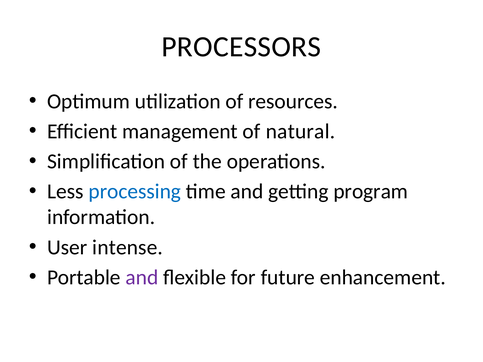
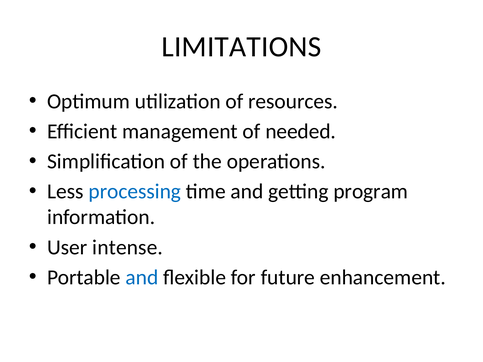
PROCESSORS: PROCESSORS -> LIMITATIONS
natural: natural -> needed
and at (142, 278) colour: purple -> blue
